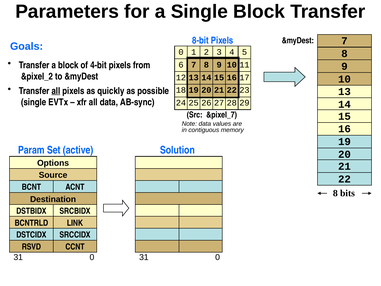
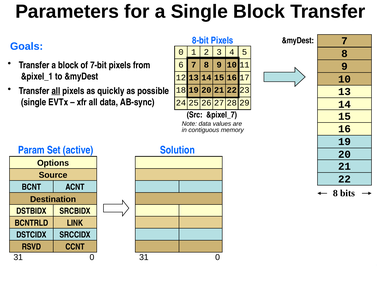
4-bit: 4-bit -> 7-bit
&pixel_2: &pixel_2 -> &pixel_1
